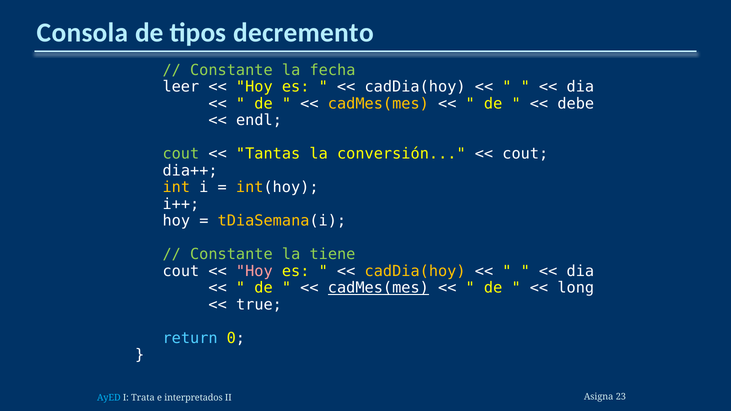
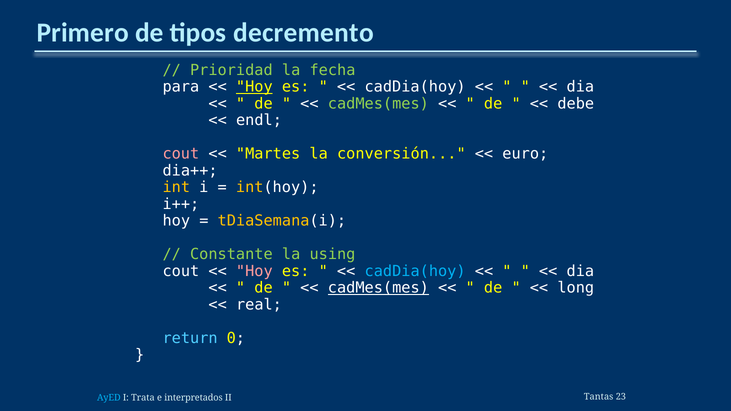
Consola: Consola -> Primero
Constante at (231, 70): Constante -> Prioridad
leer: leer -> para
Hoy at (254, 87) underline: none -> present
cadMes(mes at (378, 104) colour: yellow -> light green
cout at (181, 154) colour: light green -> pink
Tantas: Tantas -> Martes
cout at (525, 154): cout -> euro
tiene: tiene -> using
cadDia(hoy at (415, 271) colour: yellow -> light blue
true: true -> real
Asigna: Asigna -> Tantas
